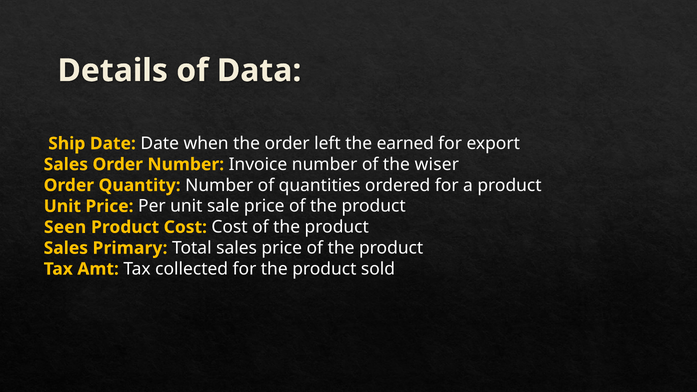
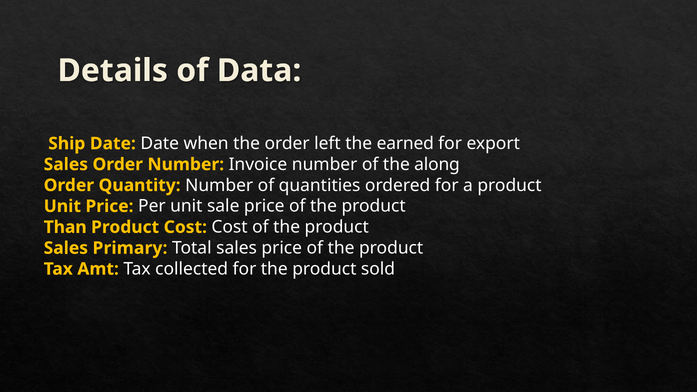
wiser: wiser -> along
Seen: Seen -> Than
